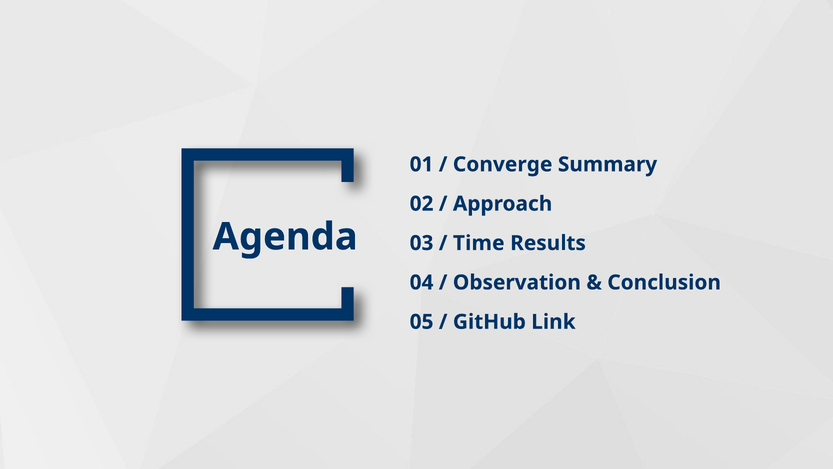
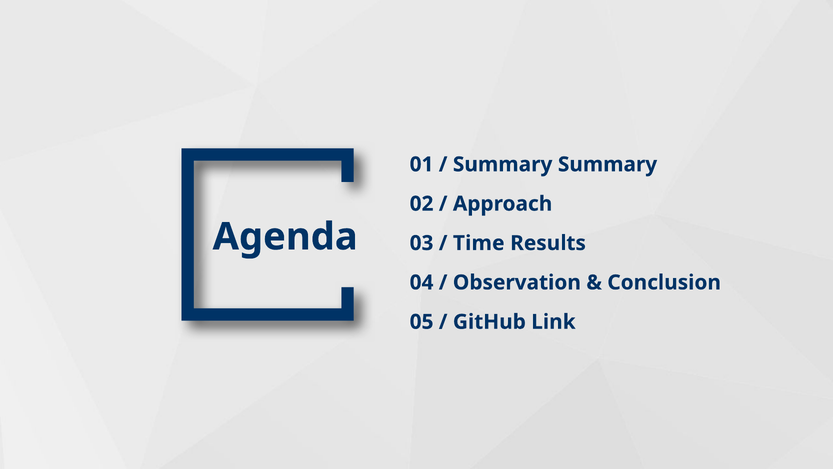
Converge at (503, 164): Converge -> Summary
